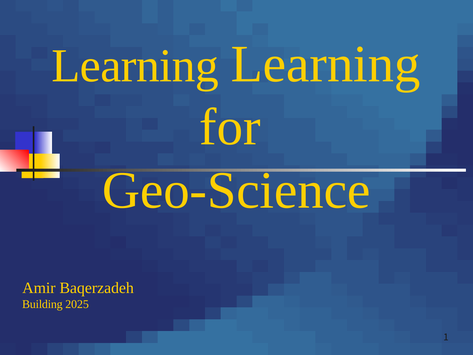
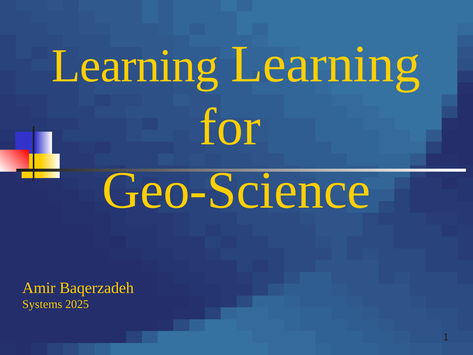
Building: Building -> Systems
